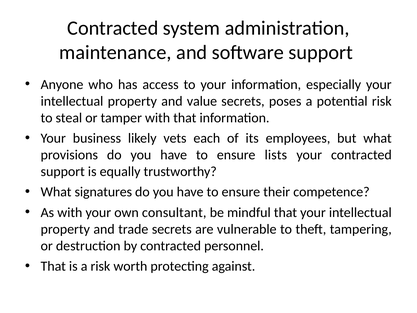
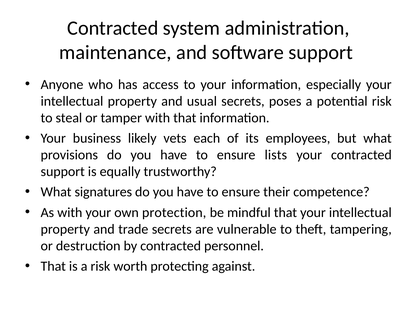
value: value -> usual
consultant: consultant -> protection
